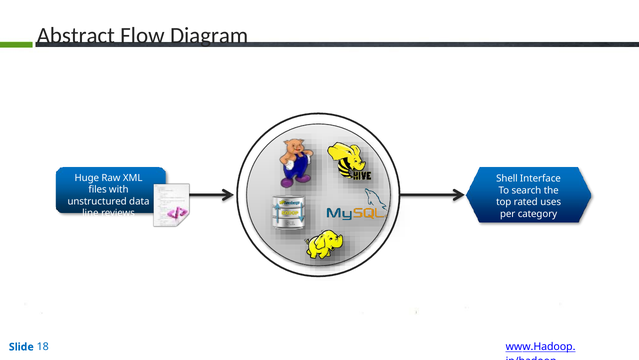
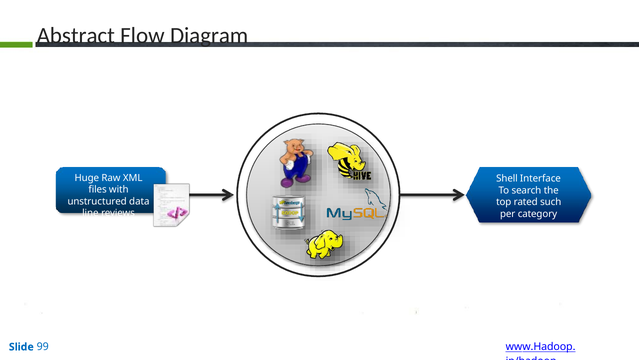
uses: uses -> such
18: 18 -> 99
